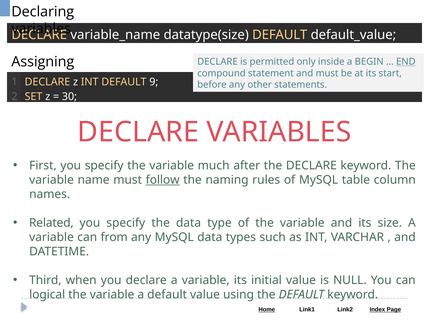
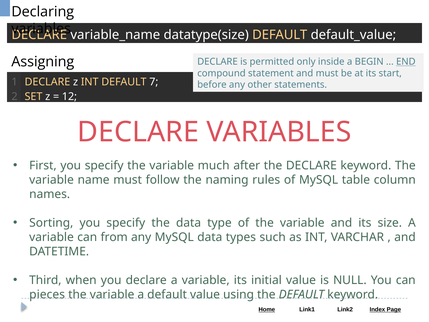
9: 9 -> 7
30: 30 -> 12
follow underline: present -> none
Related: Related -> Sorting
logical: logical -> pieces
